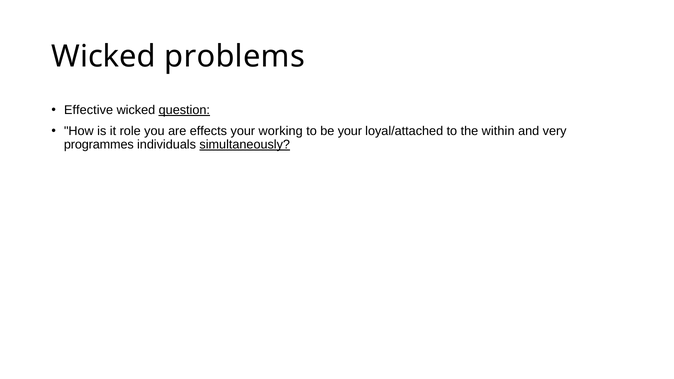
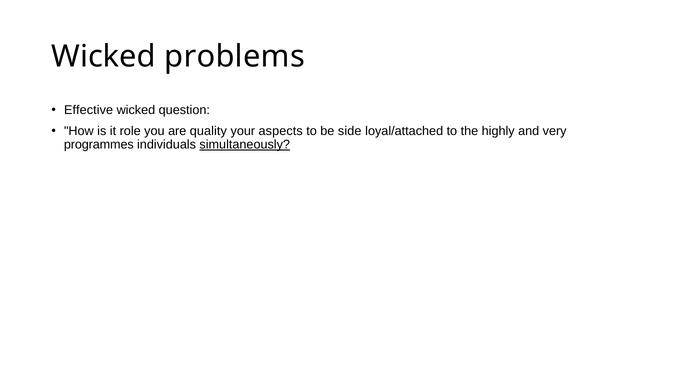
question underline: present -> none
effects: effects -> quality
working: working -> aspects
be your: your -> side
within: within -> highly
